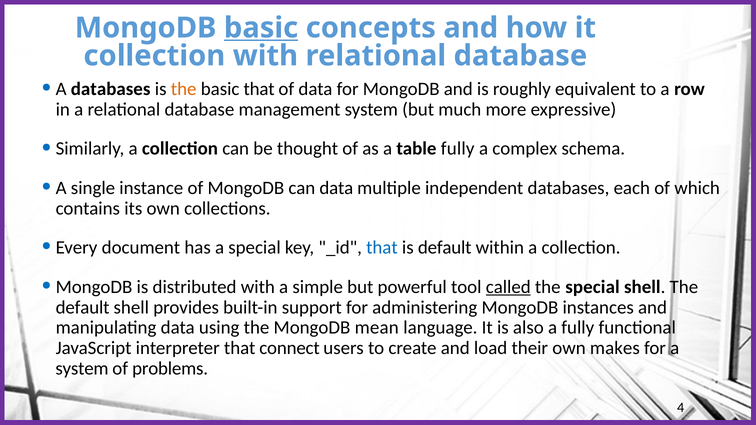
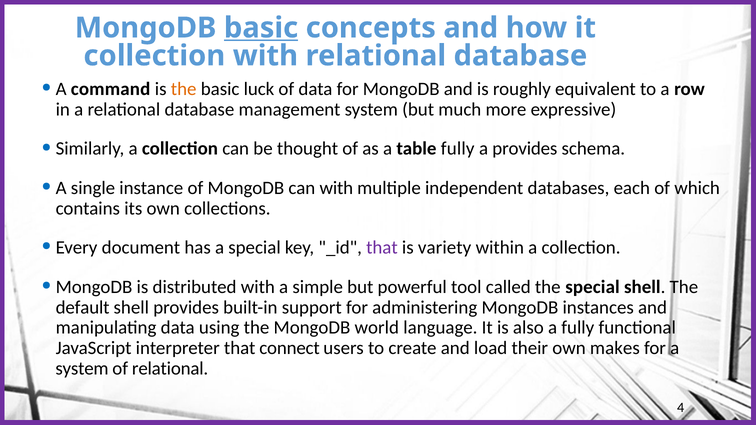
A databases: databases -> command
basic that: that -> luck
a complex: complex -> provides
can data: data -> with
that at (382, 248) colour: blue -> purple
is default: default -> variety
called underline: present -> none
mean: mean -> world
of problems: problems -> relational
